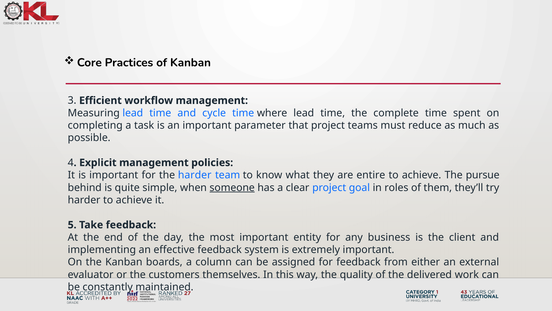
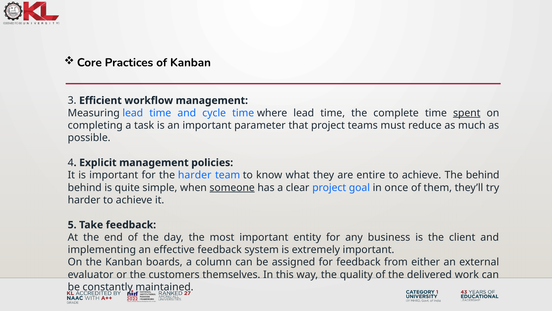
spent underline: none -> present
The pursue: pursue -> behind
roles: roles -> once
